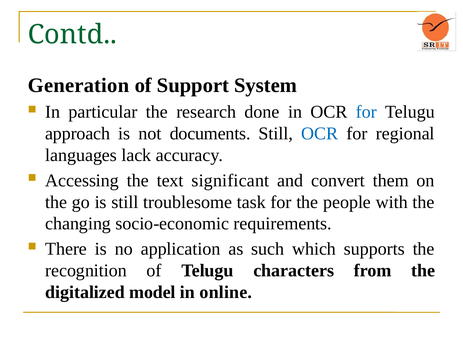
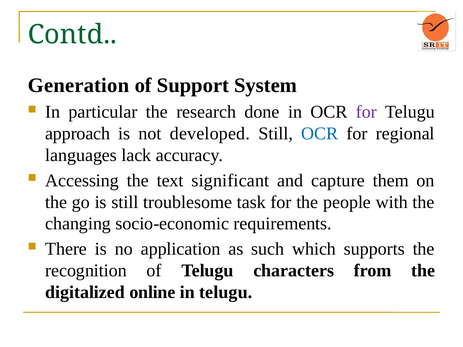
for at (366, 112) colour: blue -> purple
documents: documents -> developed
convert: convert -> capture
model: model -> online
in online: online -> telugu
